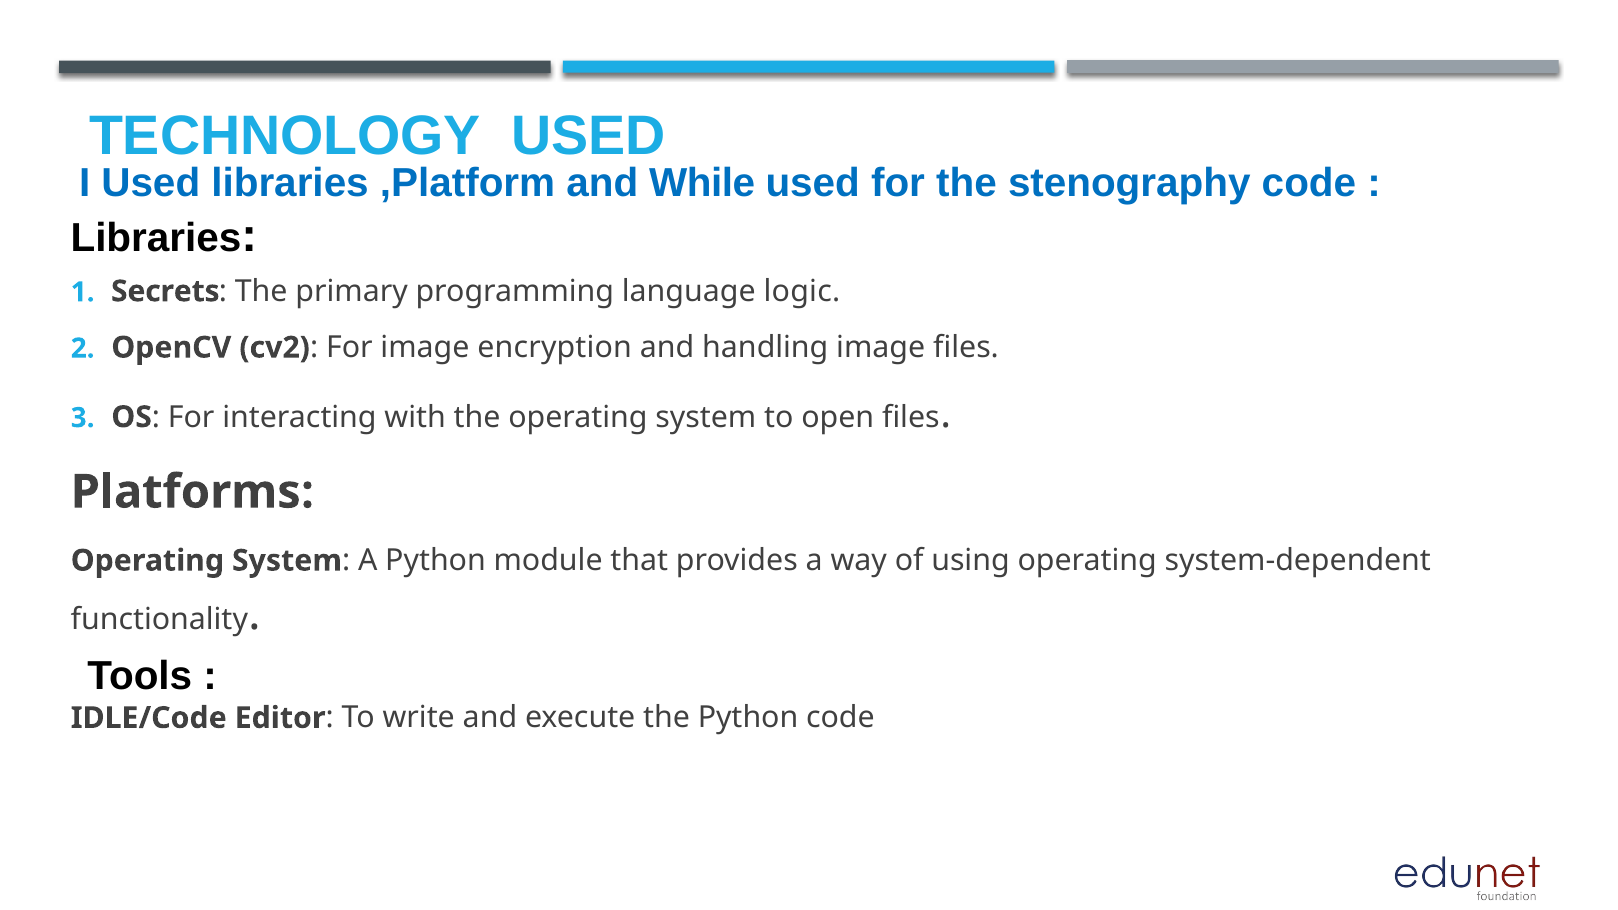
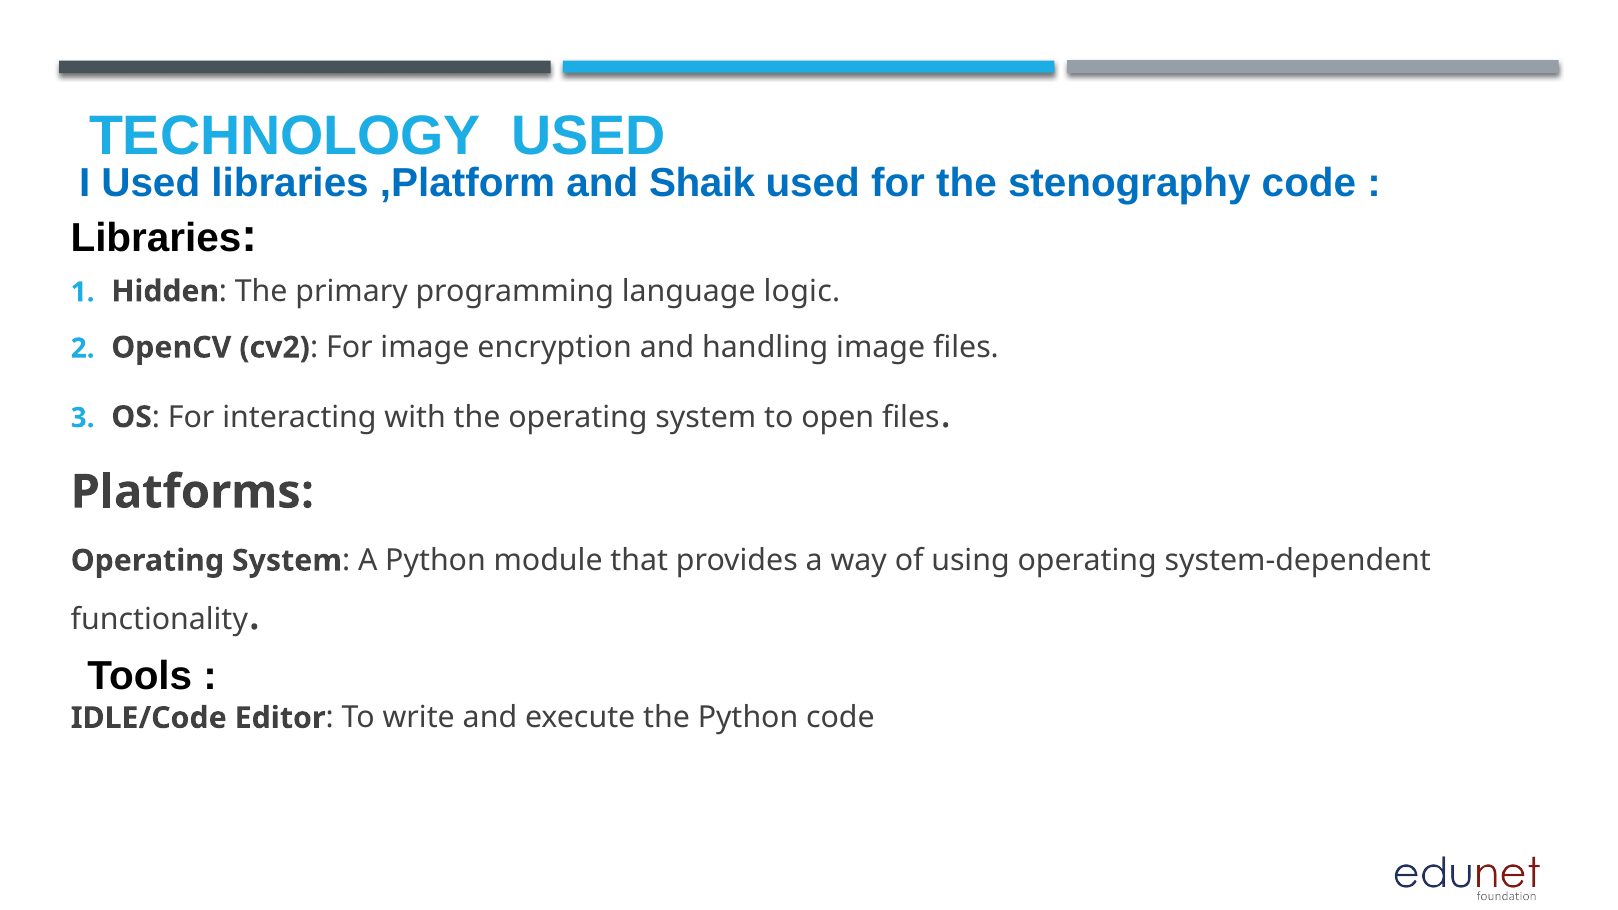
While: While -> Shaik
Secrets: Secrets -> Hidden
